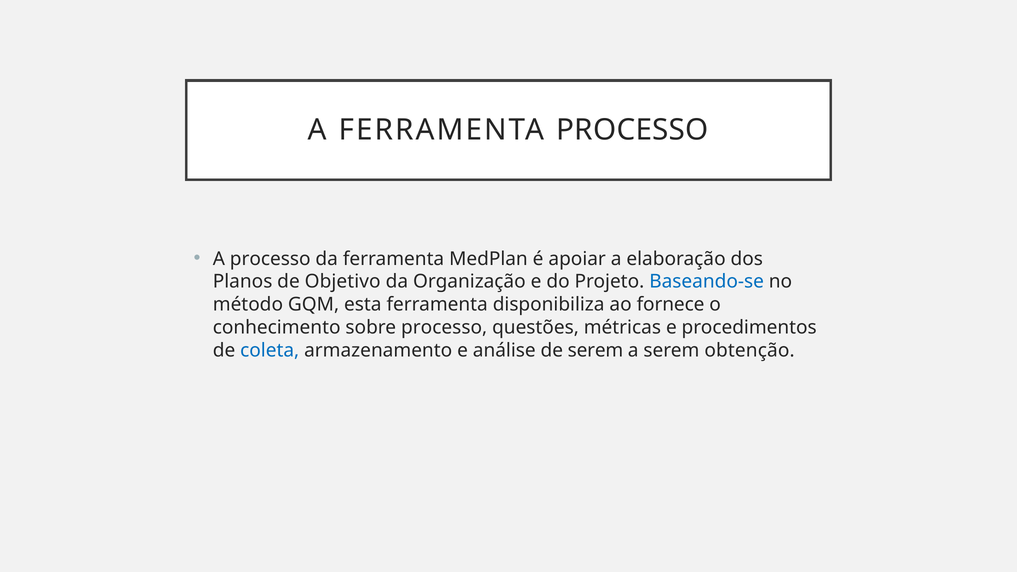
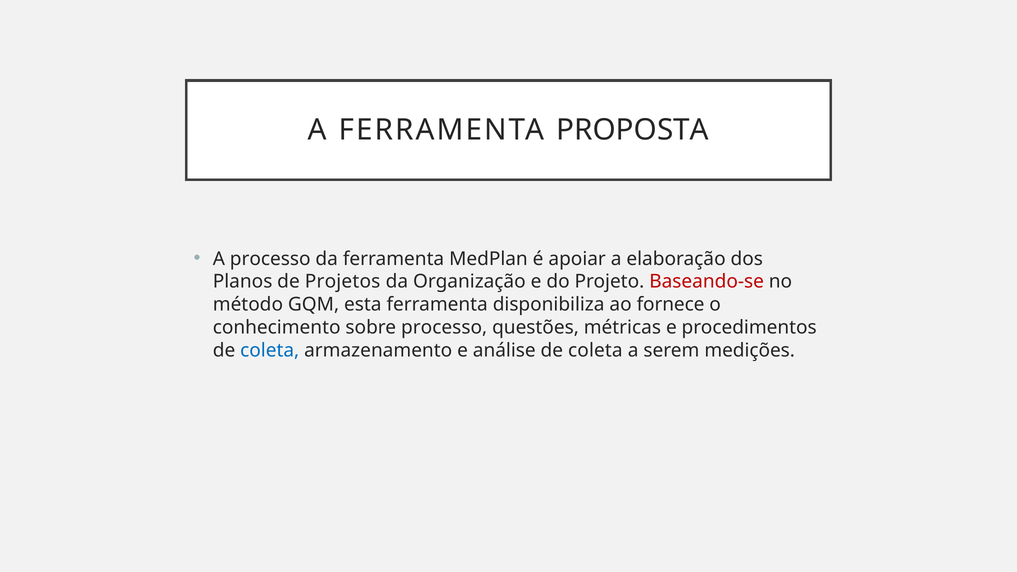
FERRAMENTA PROCESSO: PROCESSO -> PROPOSTA
Objetivo: Objetivo -> Projetos
Baseando-se colour: blue -> red
análise de serem: serem -> coleta
obtenção: obtenção -> medições
